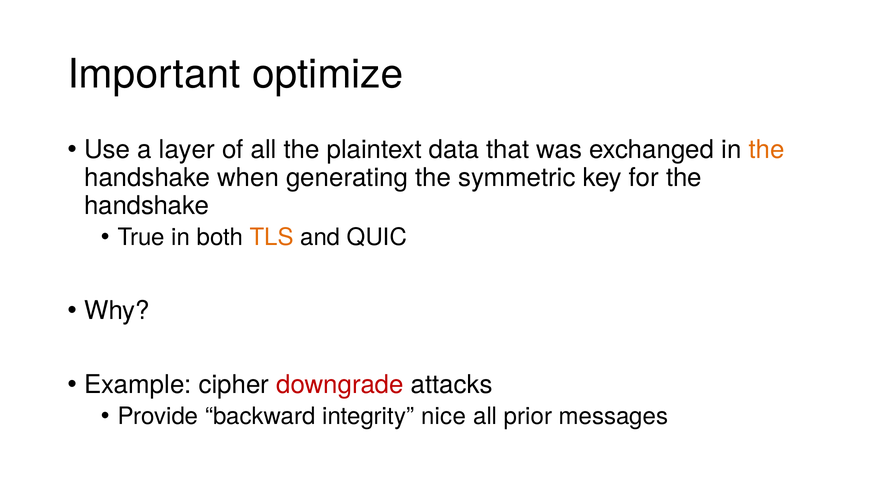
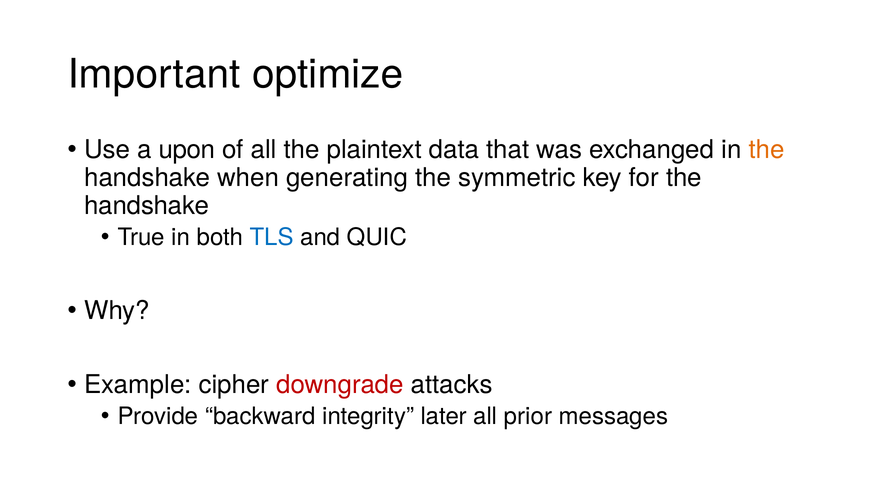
layer: layer -> upon
TLS colour: orange -> blue
nice: nice -> later
